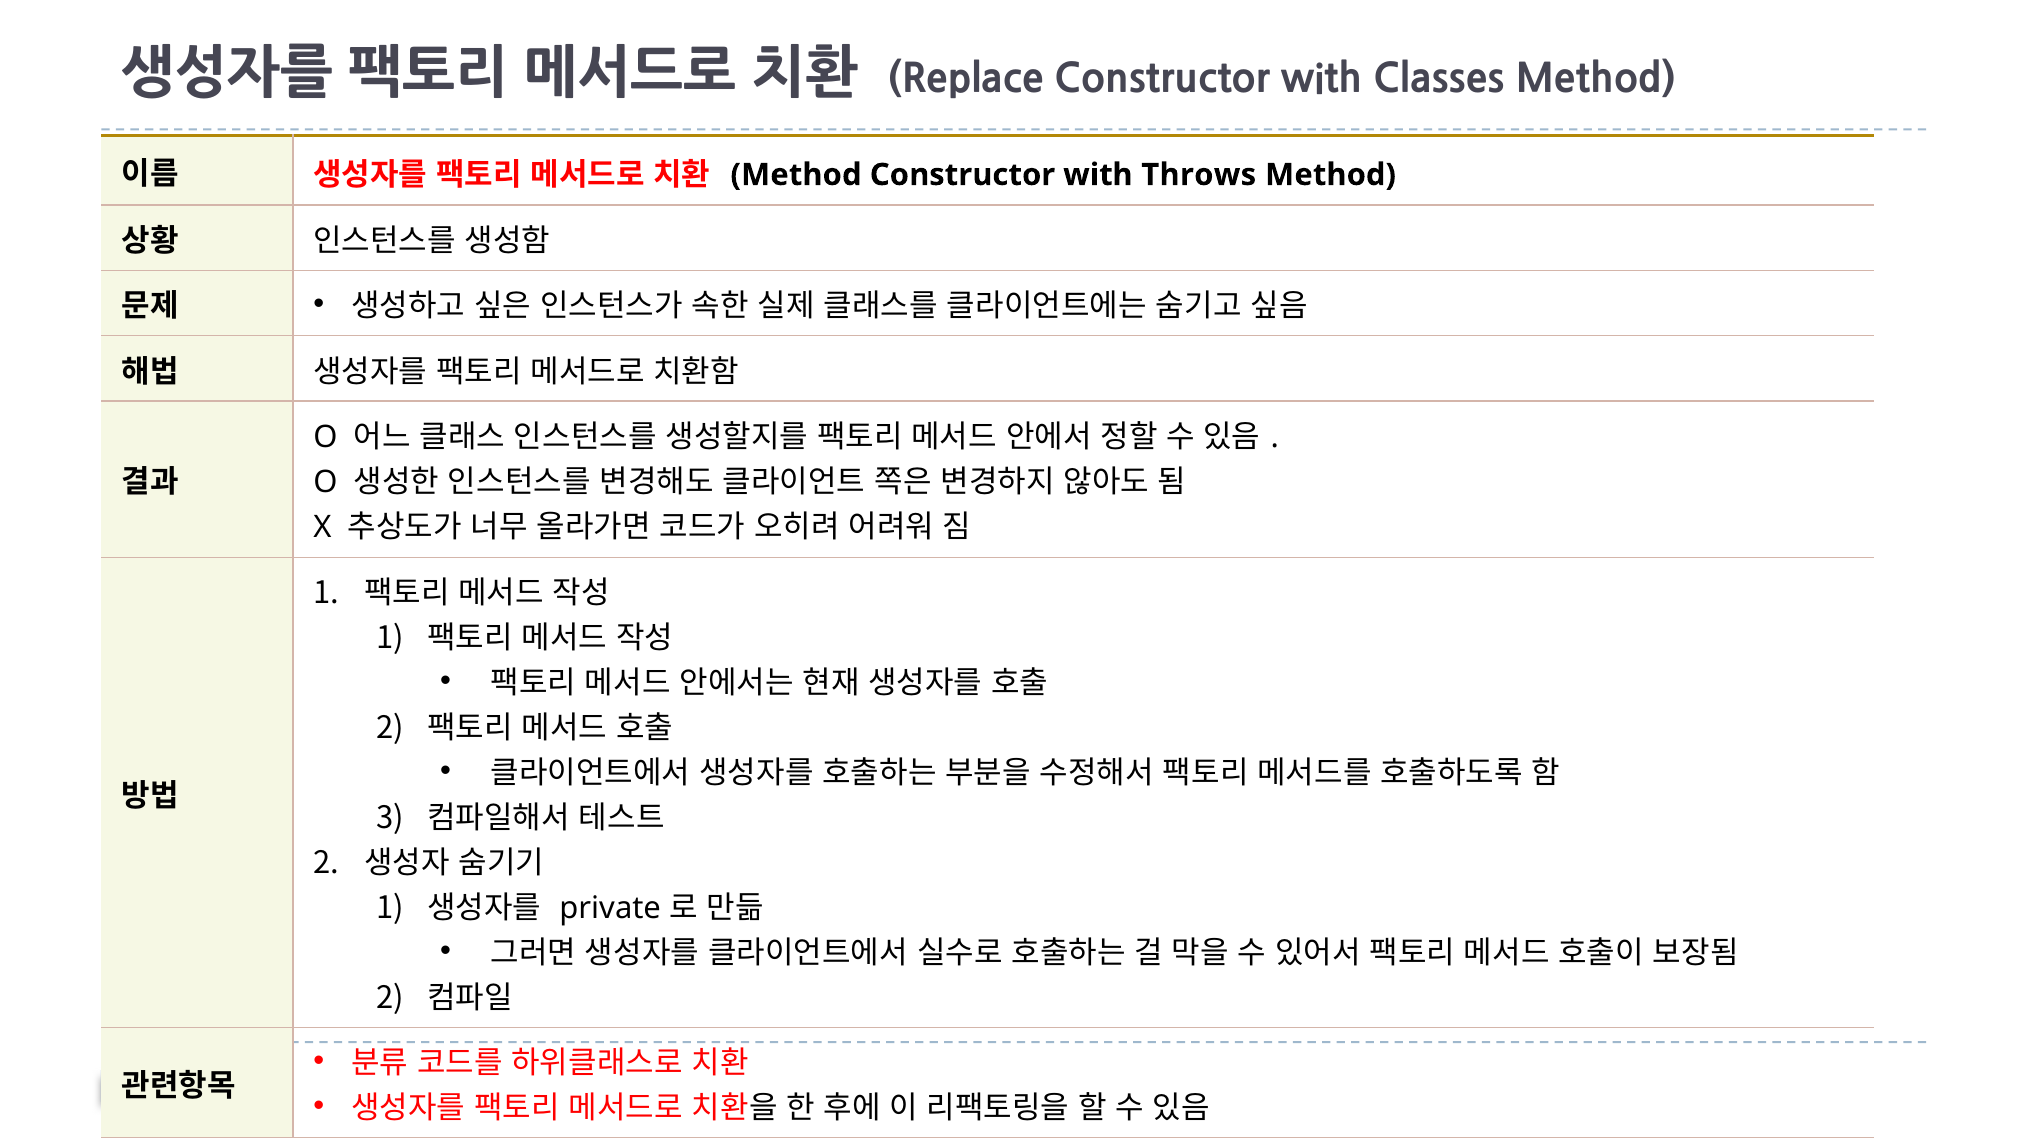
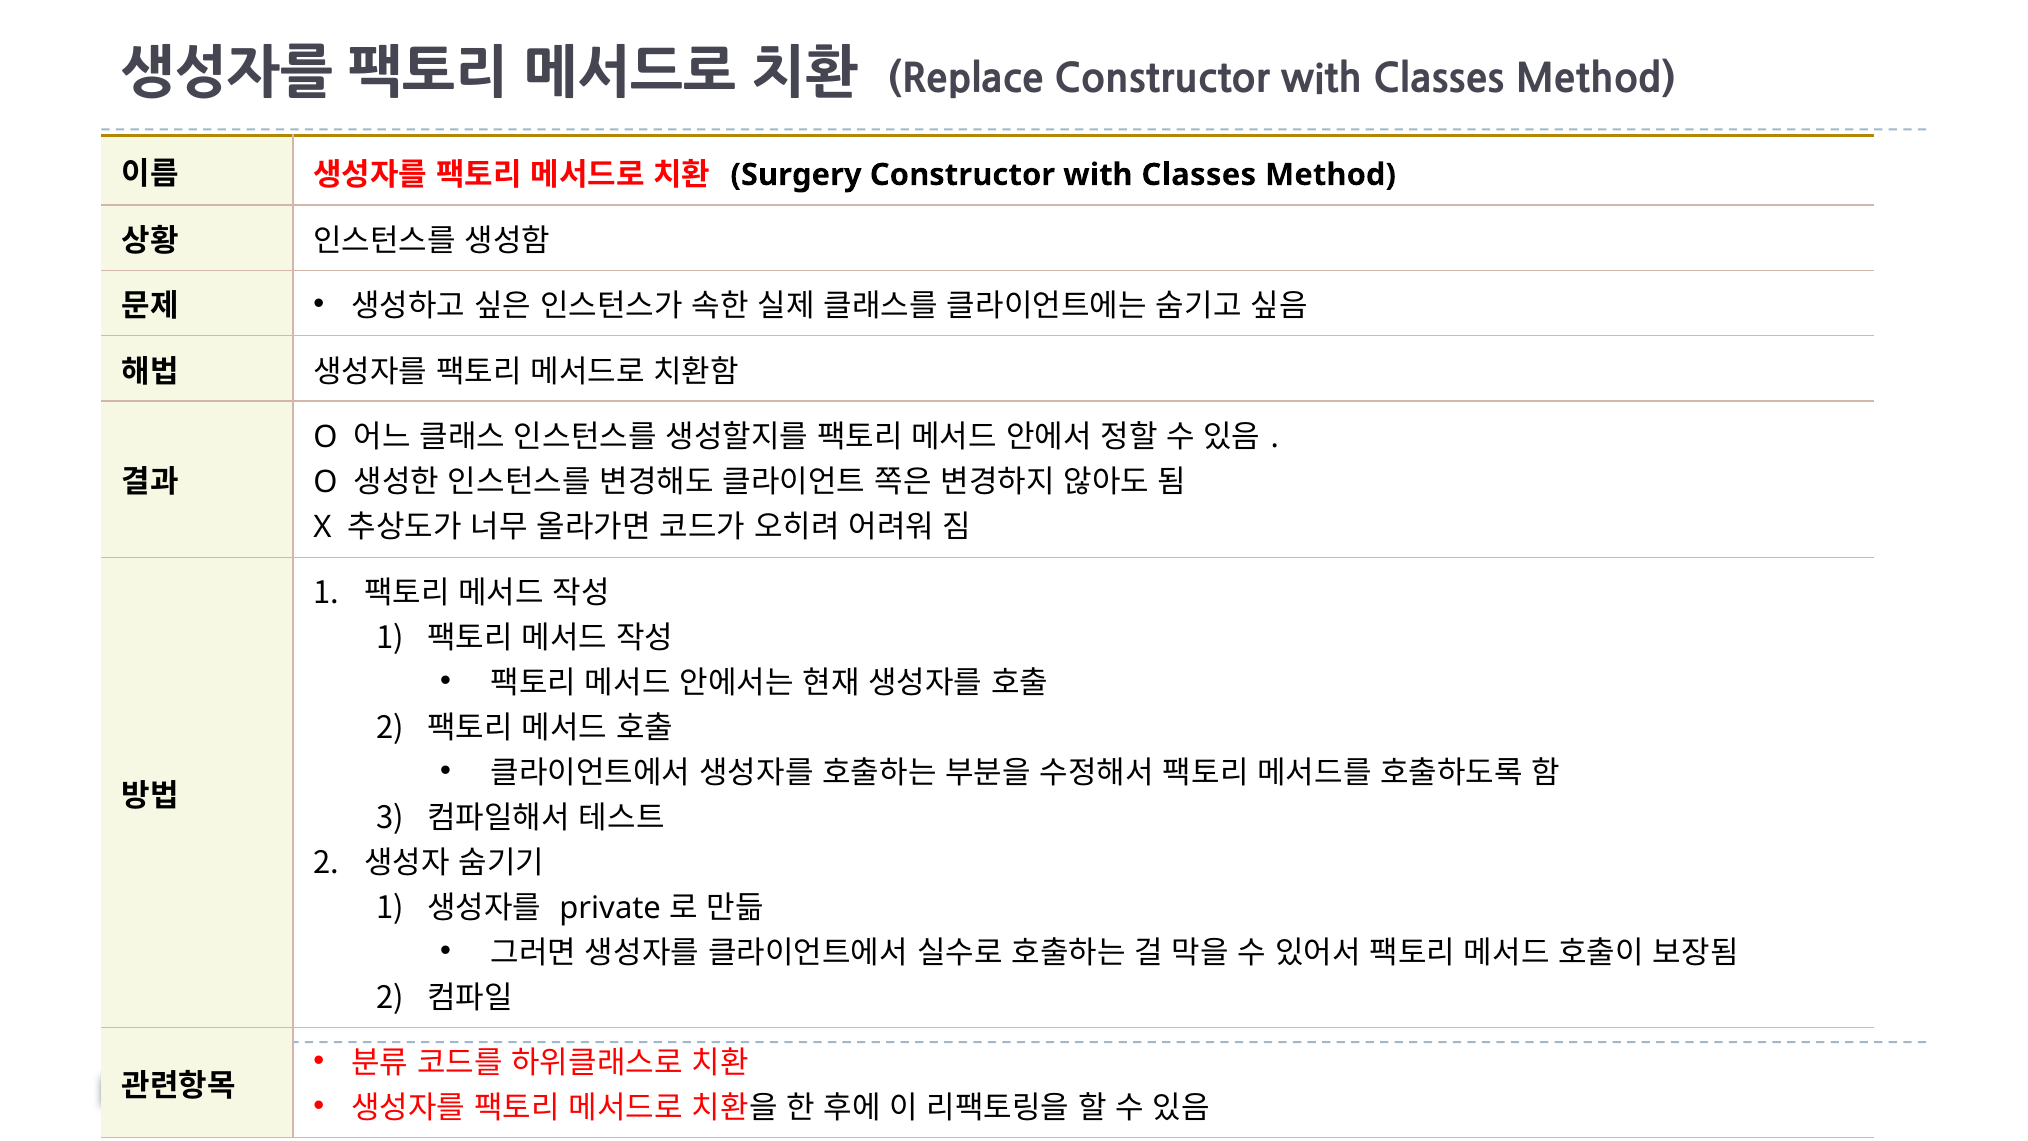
Method at (796, 175): Method -> Surgery
Throws at (1199, 175): Throws -> Classes
